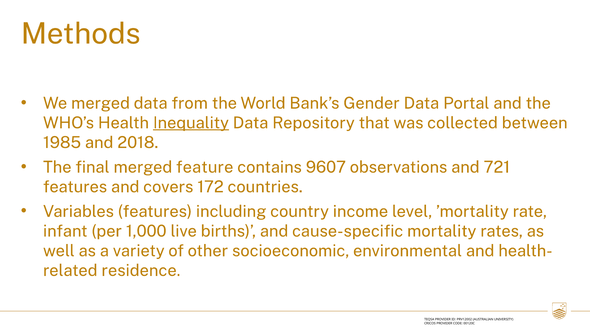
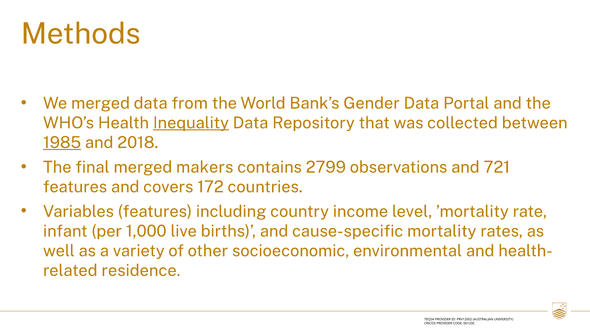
1985 underline: none -> present
feature: feature -> makers
9607: 9607 -> 2799
